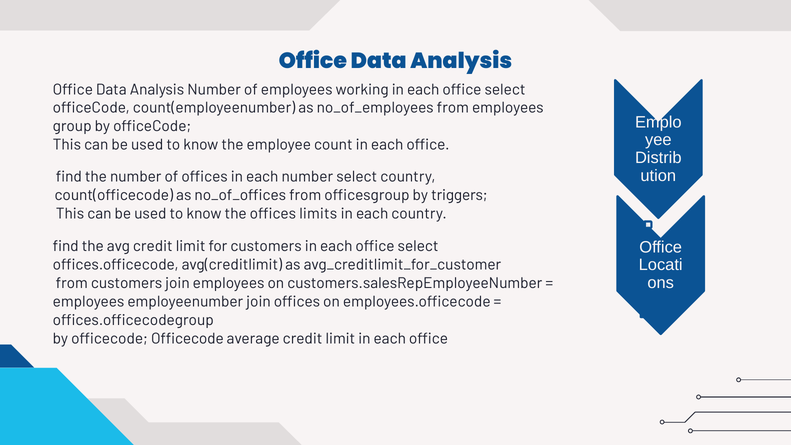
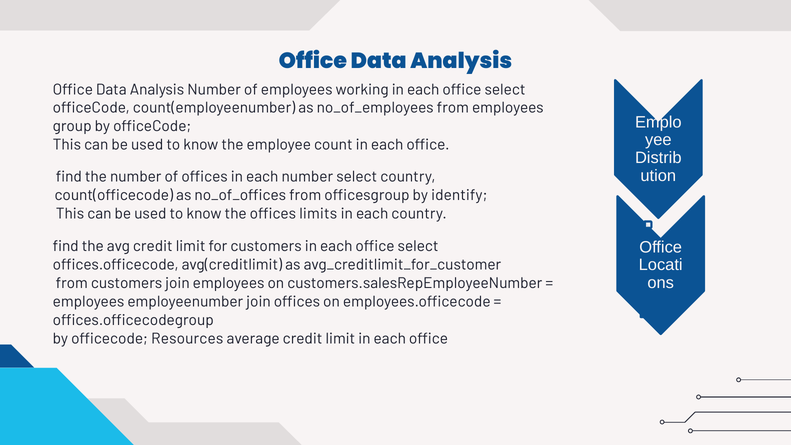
triggers: triggers -> identify
officecode Officecode: Officecode -> Resources
